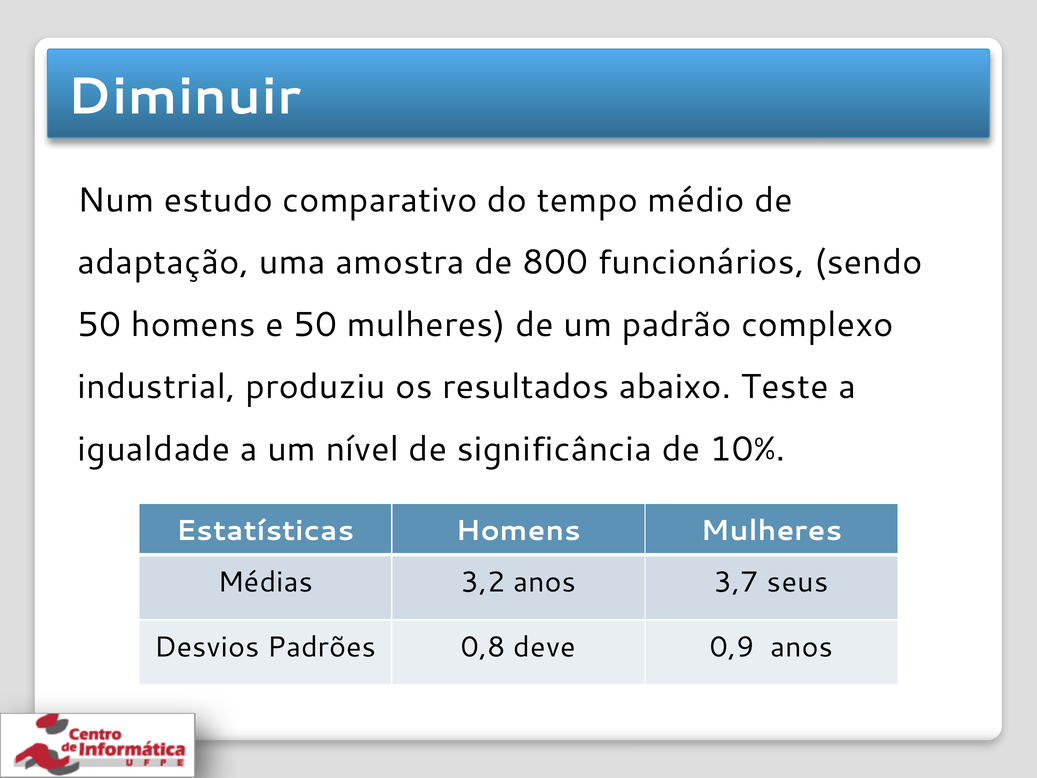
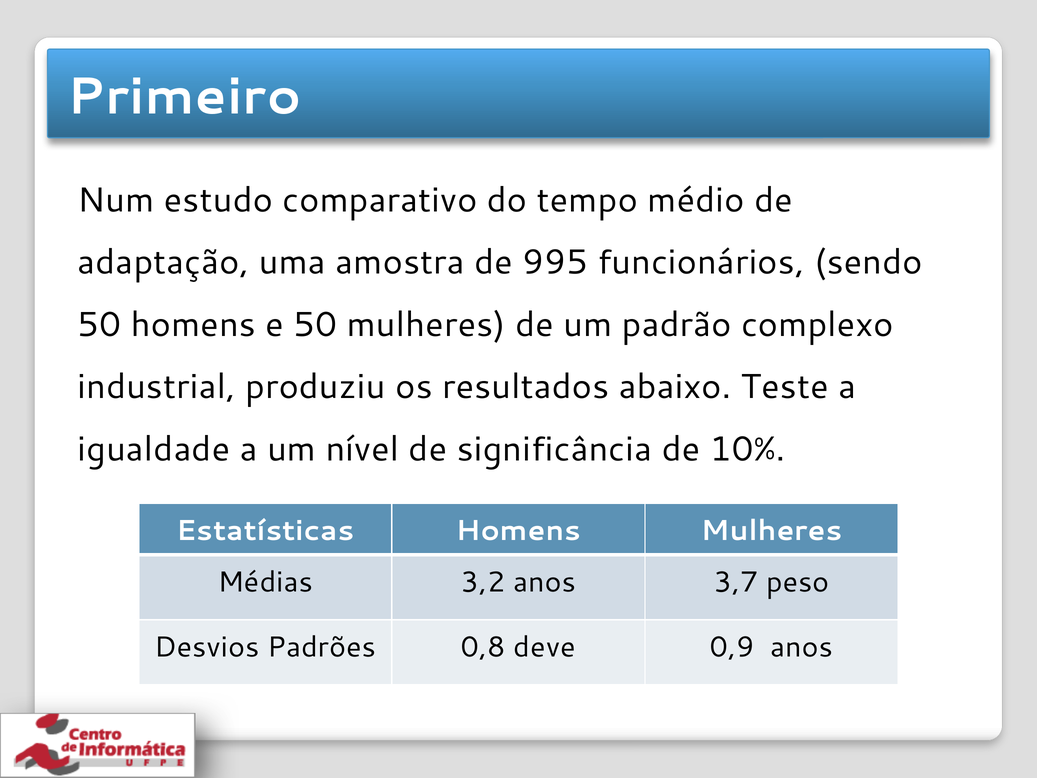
Diminuir: Diminuir -> Primeiro
800: 800 -> 995
seus: seus -> peso
